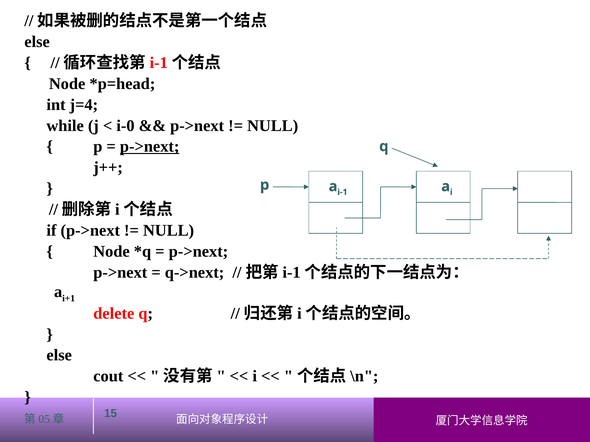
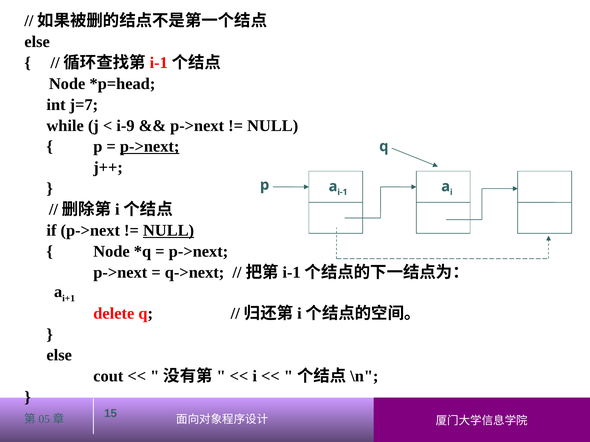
j=4: j=4 -> j=7
i-0: i-0 -> i-9
NULL at (169, 231) underline: none -> present
